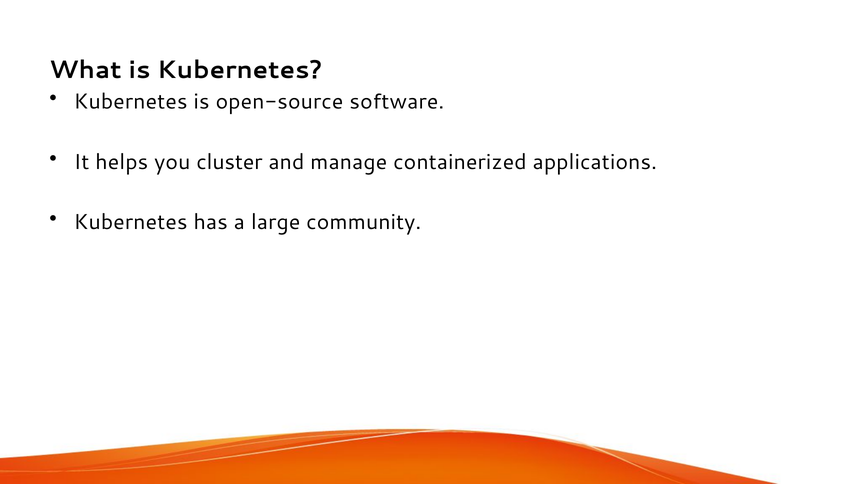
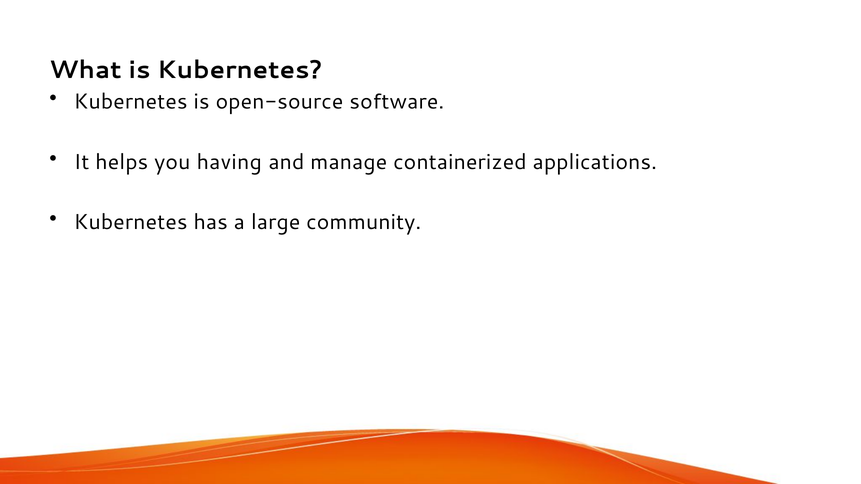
cluster: cluster -> having
